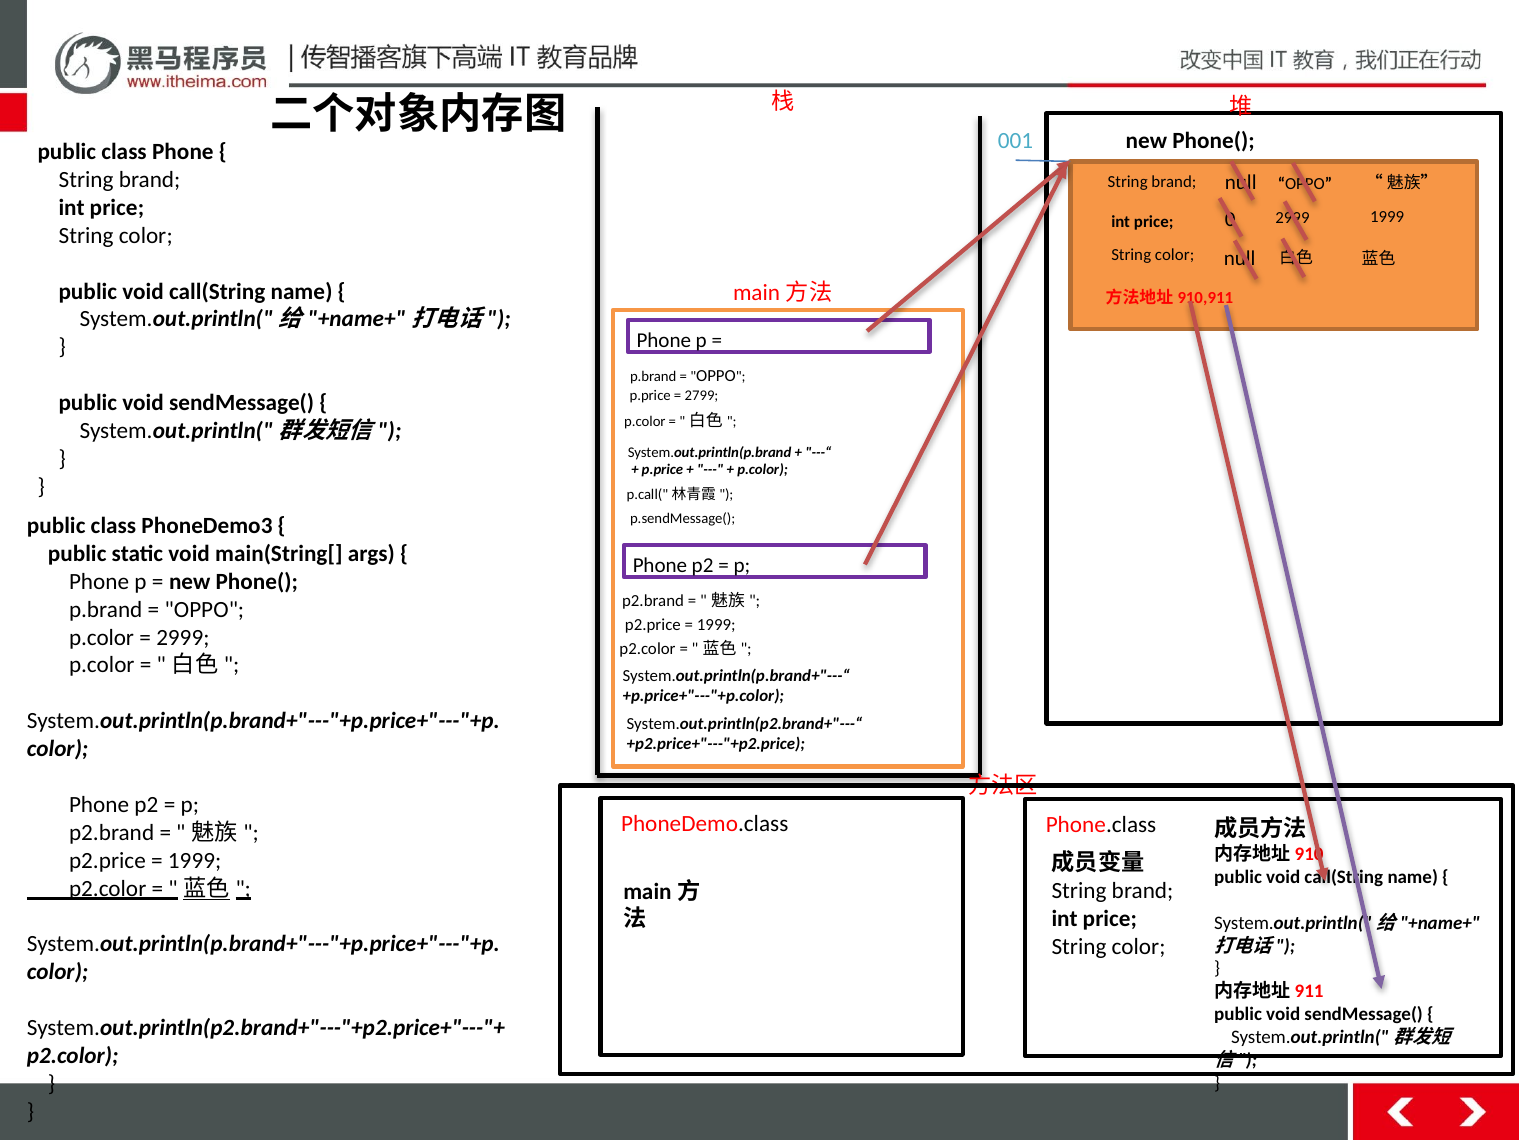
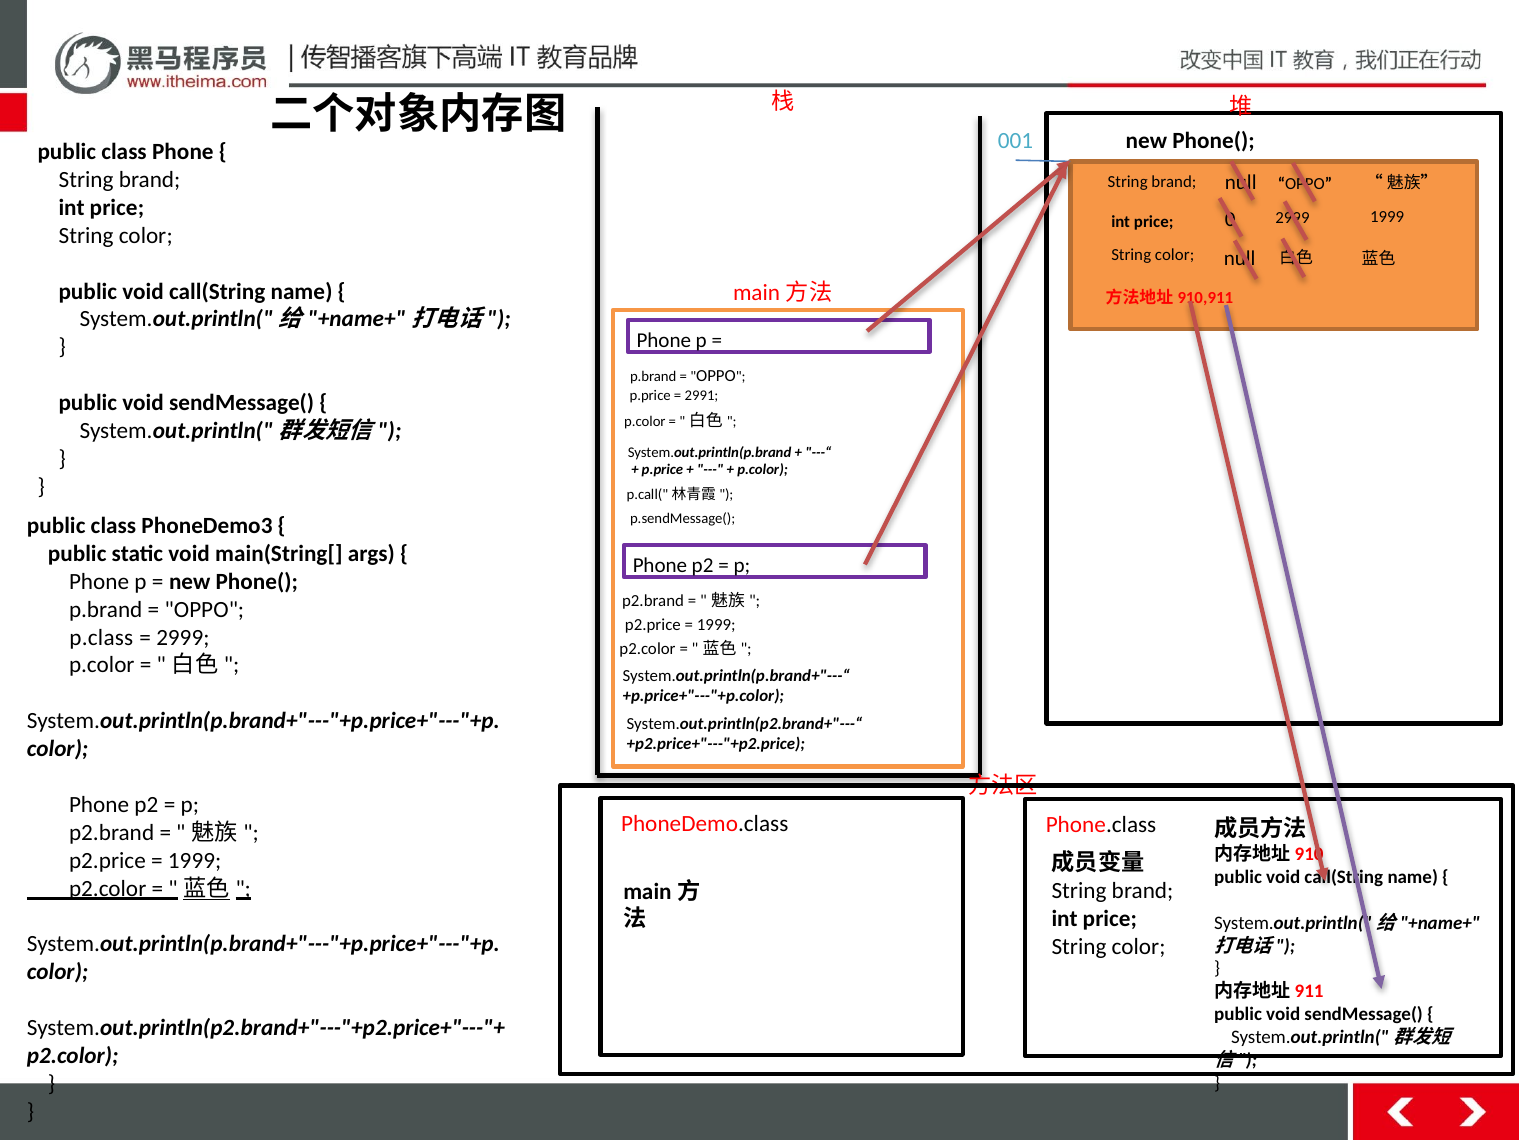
2799: 2799 -> 2991
p.color at (102, 637): p.color -> p.class
